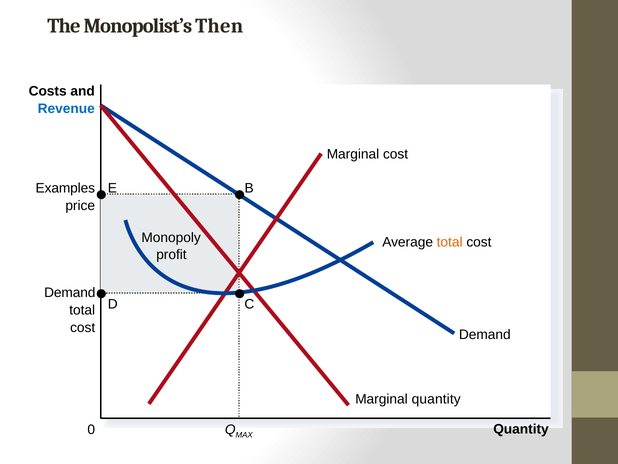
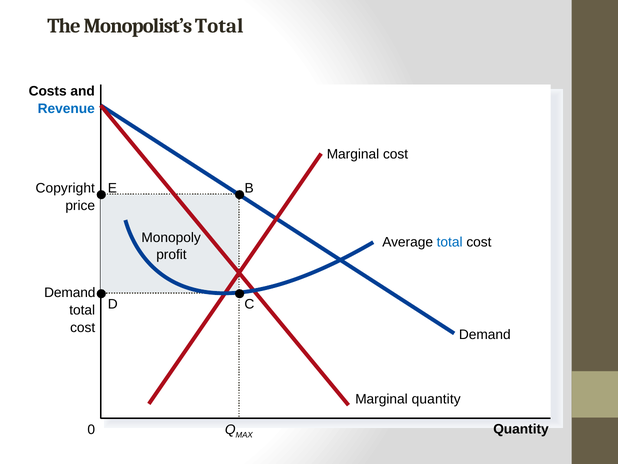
Monopolist’s Then: Then -> Total
Examples: Examples -> Copyright
total at (450, 242) colour: orange -> blue
